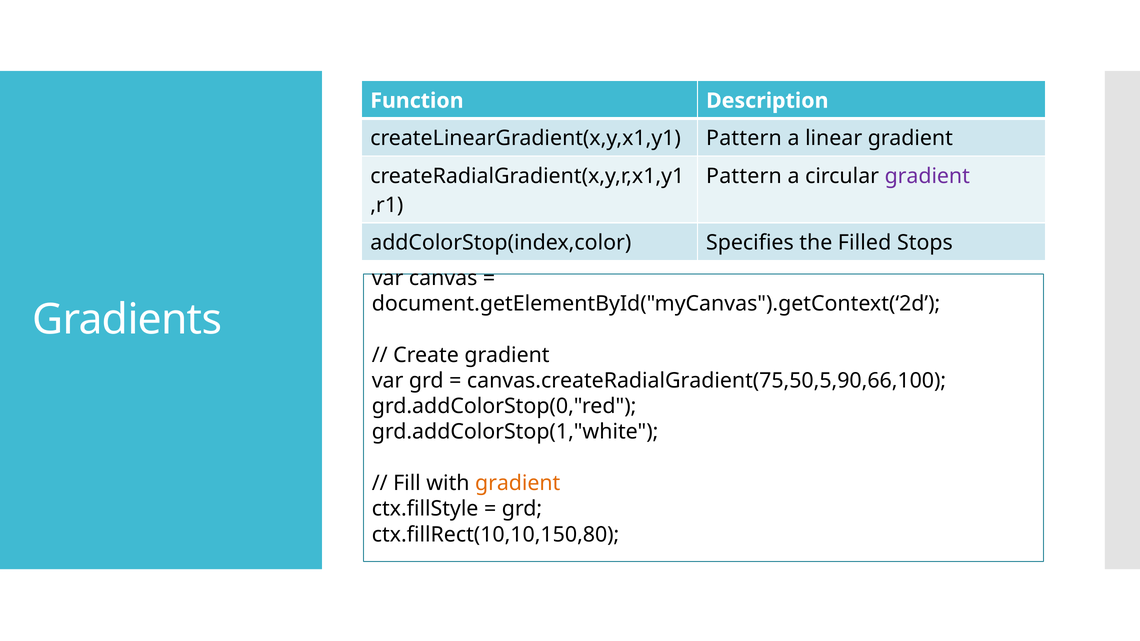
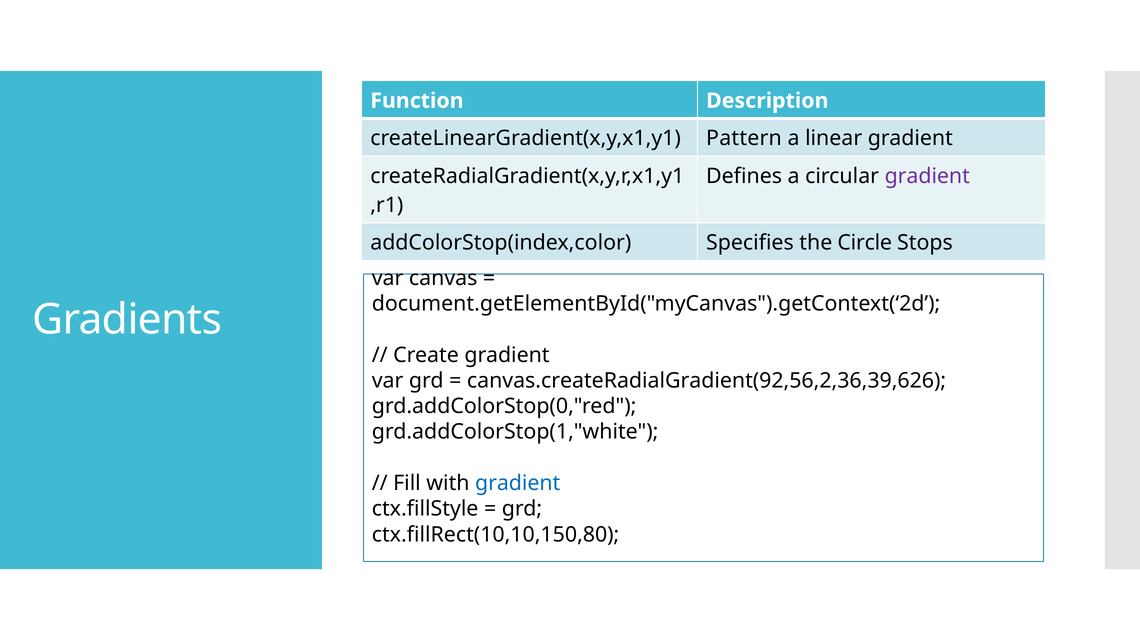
Pattern at (744, 176): Pattern -> Defines
Filled: Filled -> Circle
canvas.createRadialGradient(75,50,5,90,66,100: canvas.createRadialGradient(75,50,5,90,66,100 -> canvas.createRadialGradient(92,56,2,36,39,626
gradient at (518, 483) colour: orange -> blue
